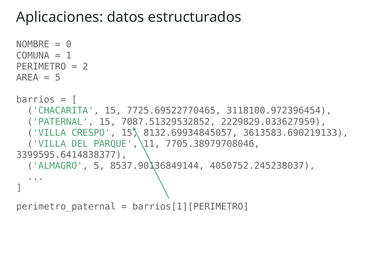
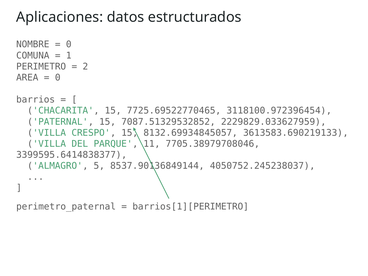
5 at (58, 78): 5 -> 0
